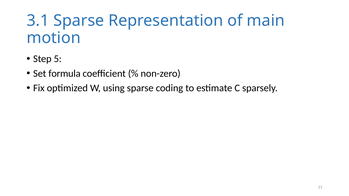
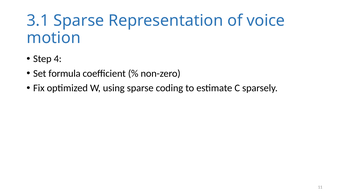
main: main -> voice
5: 5 -> 4
